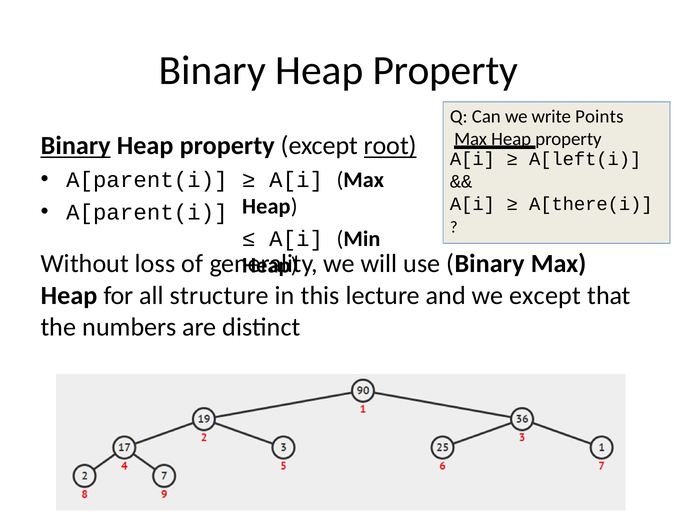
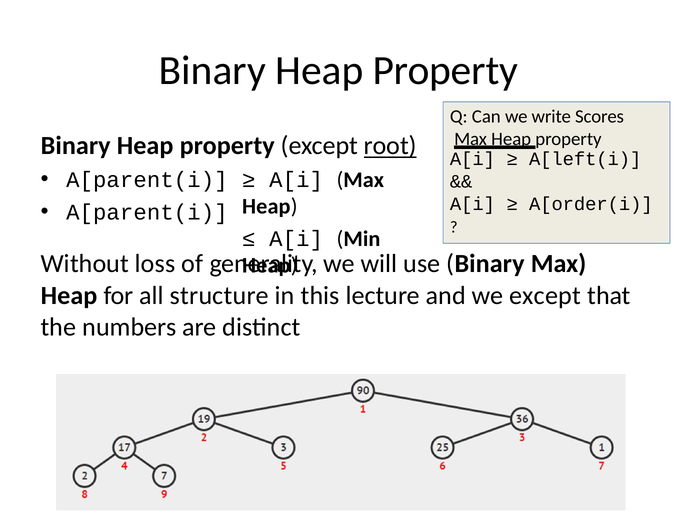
Points: Points -> Scores
Binary at (76, 146) underline: present -> none
A[there(i: A[there(i -> A[order(i
